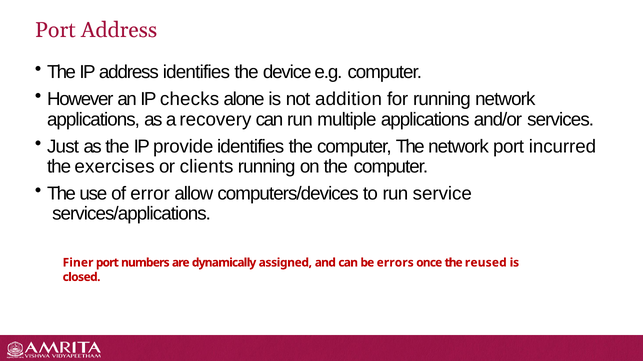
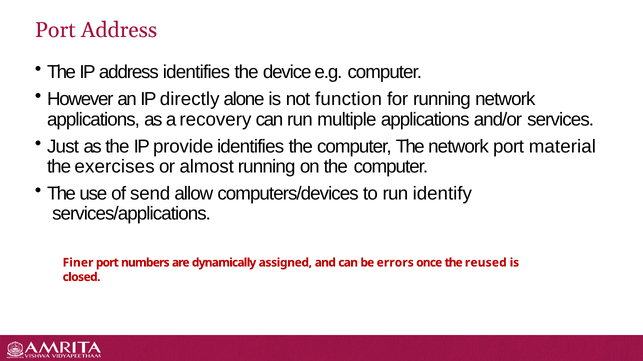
checks: checks -> directly
addition: addition -> function
incurred: incurred -> material
clients: clients -> almost
error: error -> send
service: service -> identify
